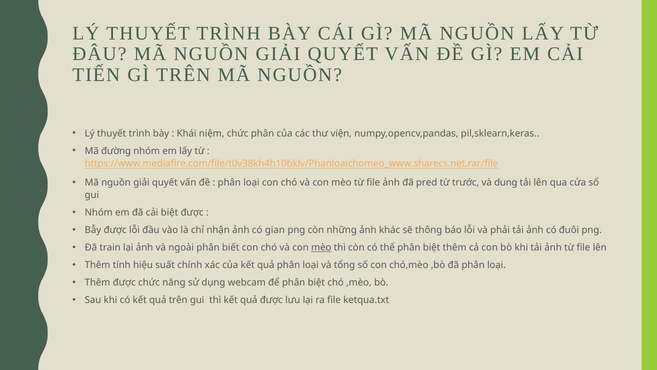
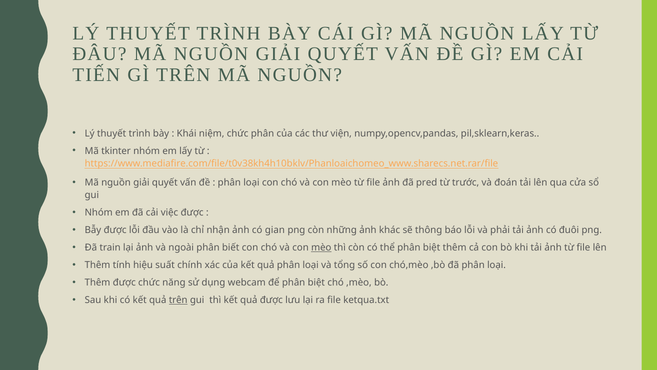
đường: đường -> tkinter
dung: dung -> đoán
cải biệt: biệt -> việc
trên at (178, 300) underline: none -> present
